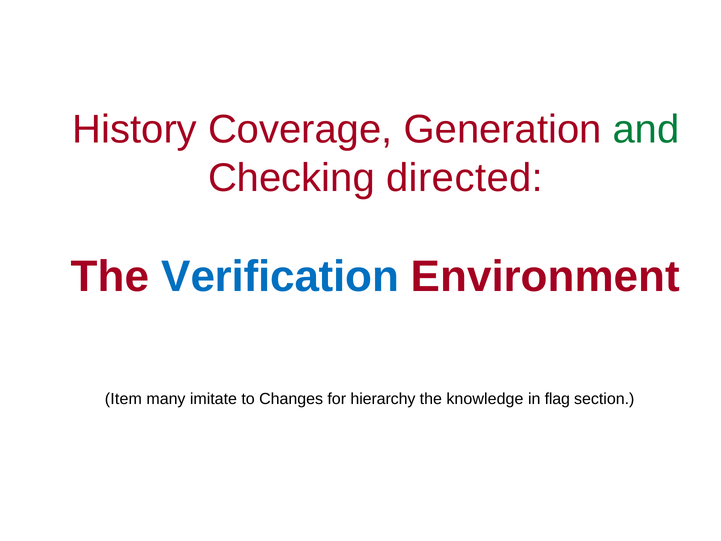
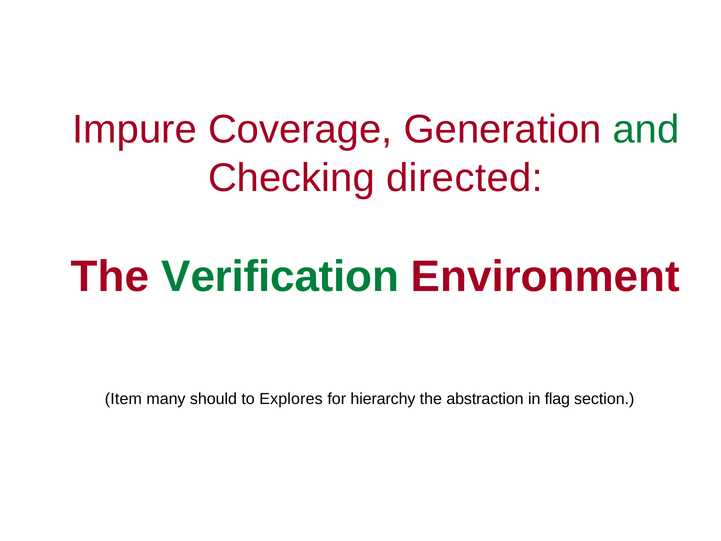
History: History -> Impure
Verification colour: blue -> green
imitate: imitate -> should
Changes: Changes -> Explores
knowledge: knowledge -> abstraction
